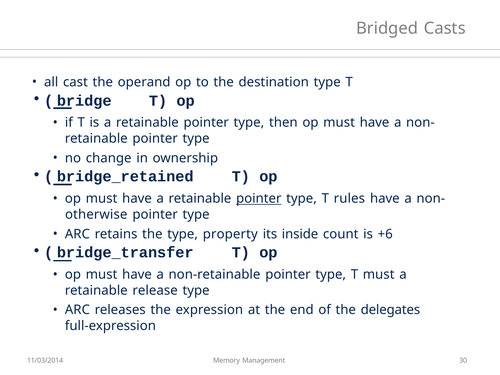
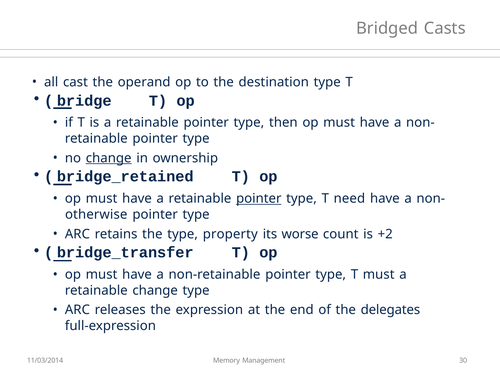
change at (109, 158) underline: none -> present
rules: rules -> need
inside: inside -> worse
+6: +6 -> +2
retainable release: release -> change
